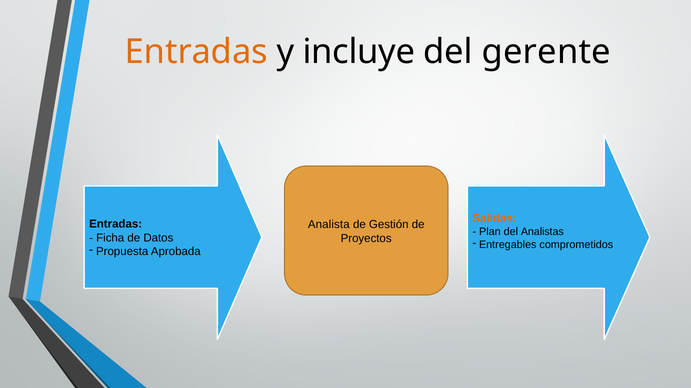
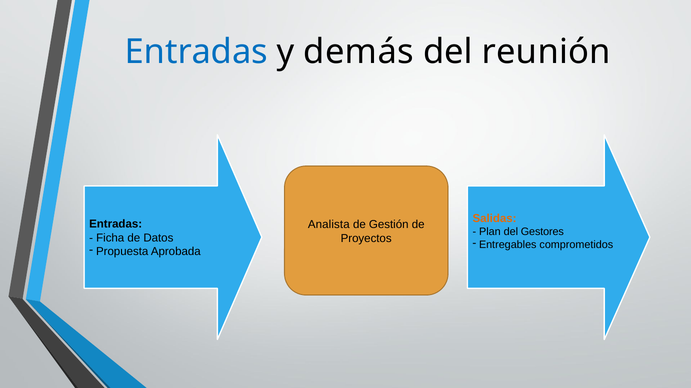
Entradas at (196, 52) colour: orange -> blue
incluye: incluye -> demás
gerente: gerente -> reunión
Analistas: Analistas -> Gestores
